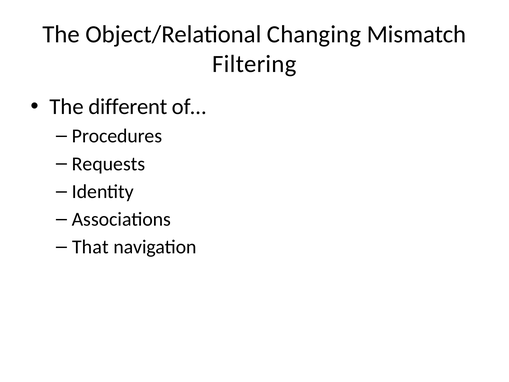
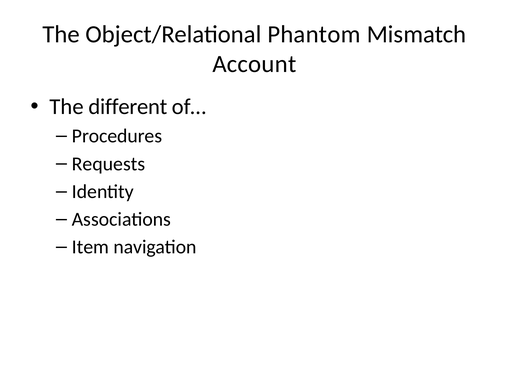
Changing: Changing -> Phantom
Filtering: Filtering -> Account
That: That -> Item
